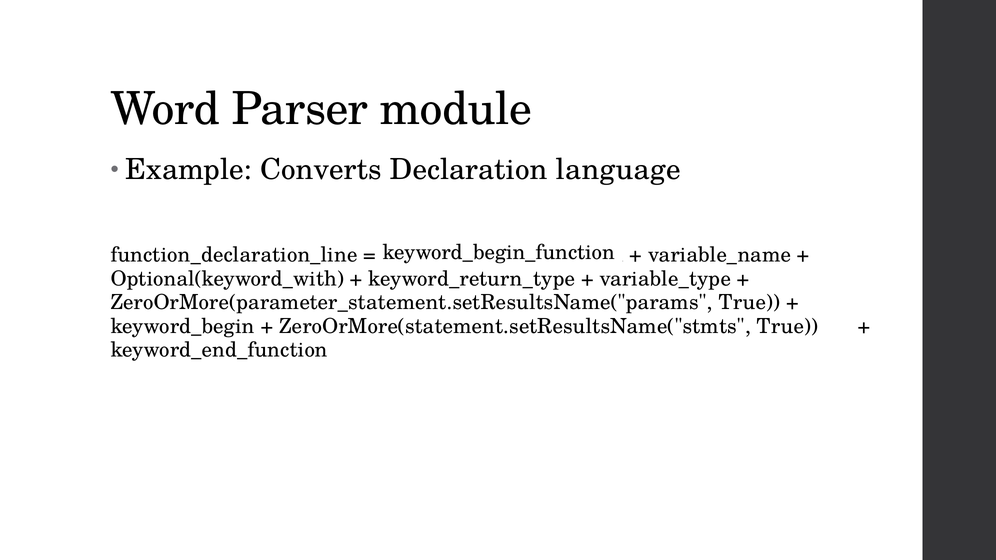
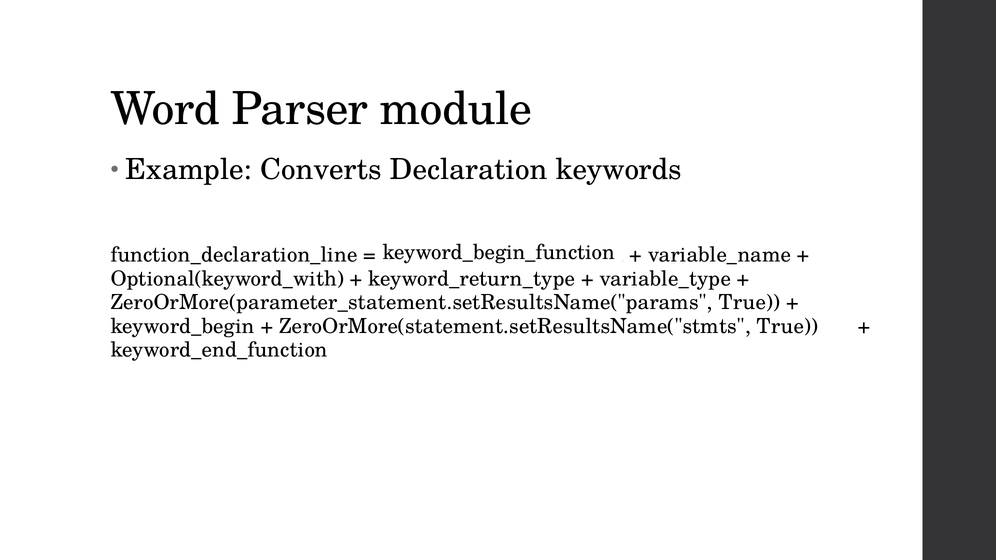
language: language -> keywords
